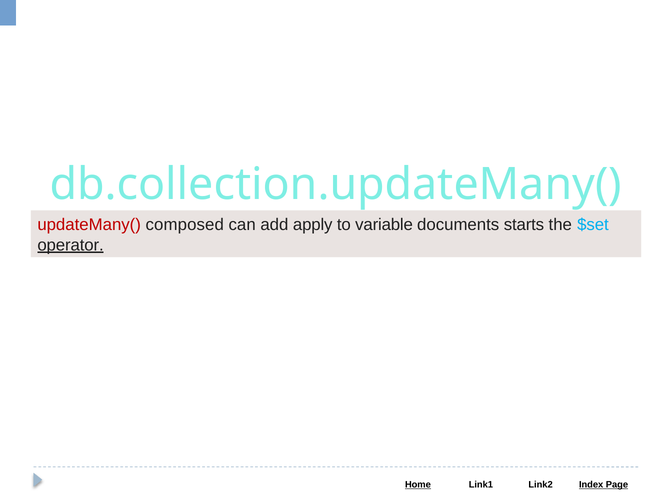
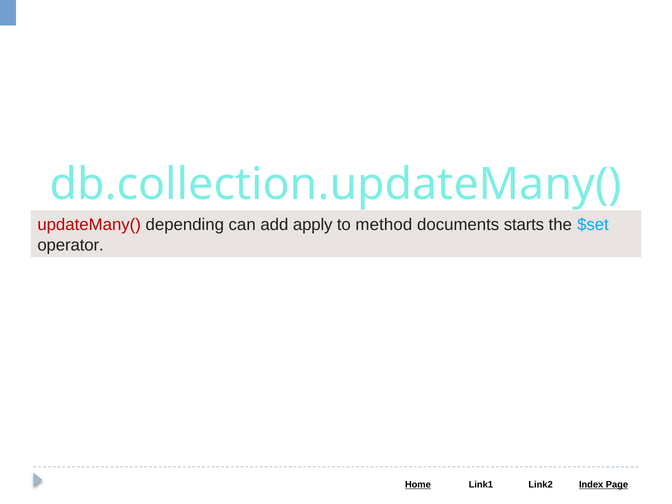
composed: composed -> depending
variable: variable -> method
operator underline: present -> none
